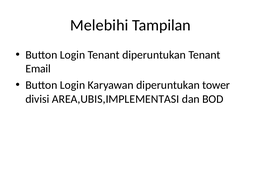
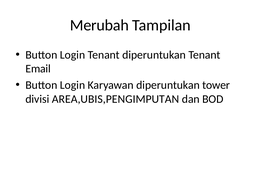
Melebihi: Melebihi -> Merubah
AREA,UBIS,IMPLEMENTASI: AREA,UBIS,IMPLEMENTASI -> AREA,UBIS,PENGIMPUTAN
